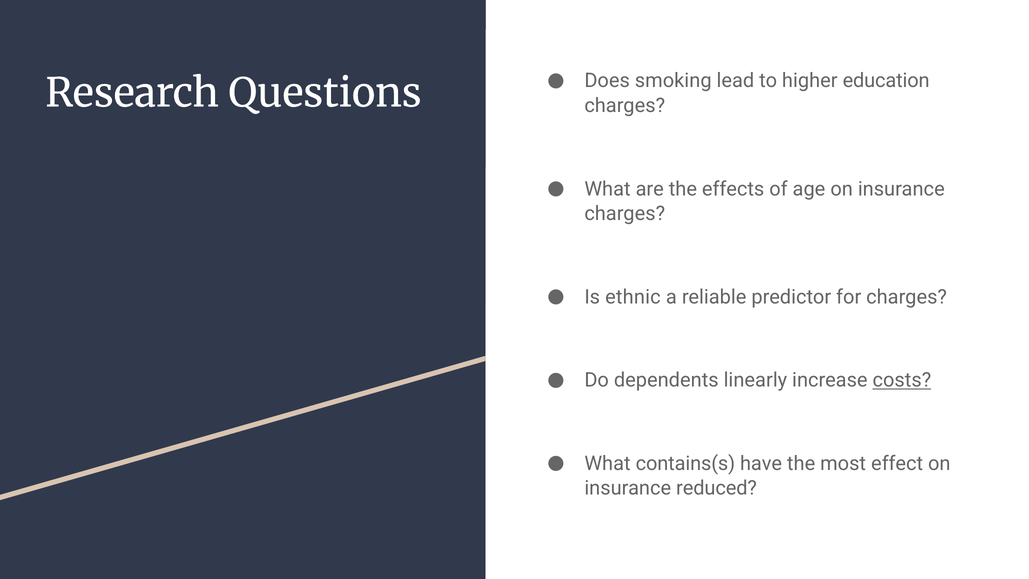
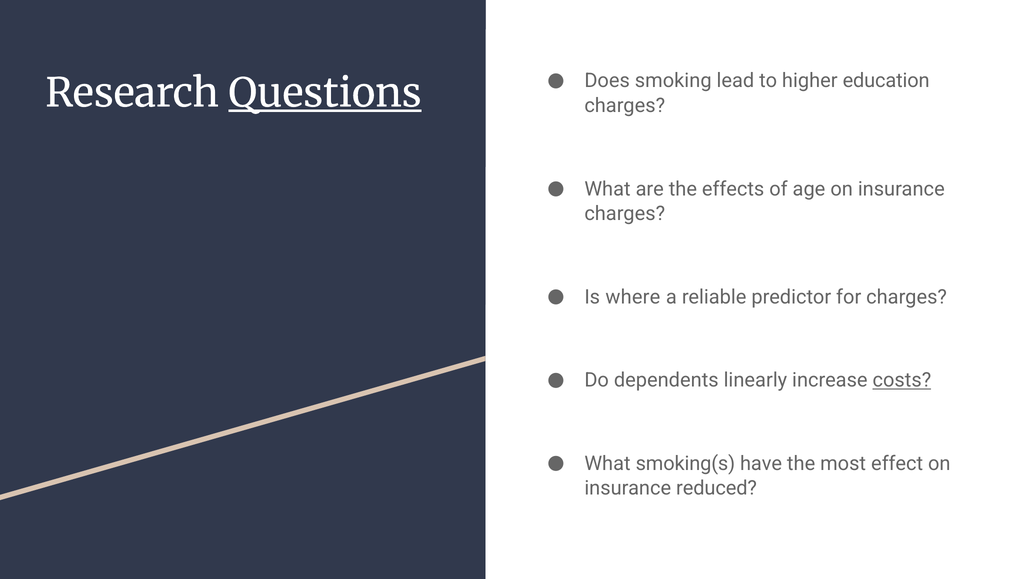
Questions underline: none -> present
ethnic: ethnic -> where
contains(s: contains(s -> smoking(s
